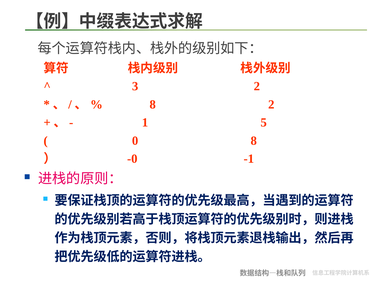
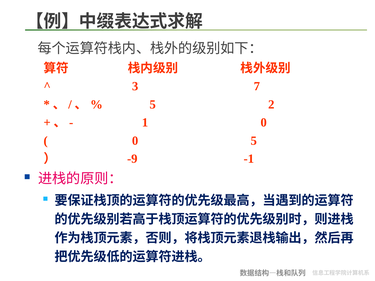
3 2: 2 -> 7
8 at (153, 105): 8 -> 5
1 5: 5 -> 0
0 8: 8 -> 5
-0: -0 -> -9
